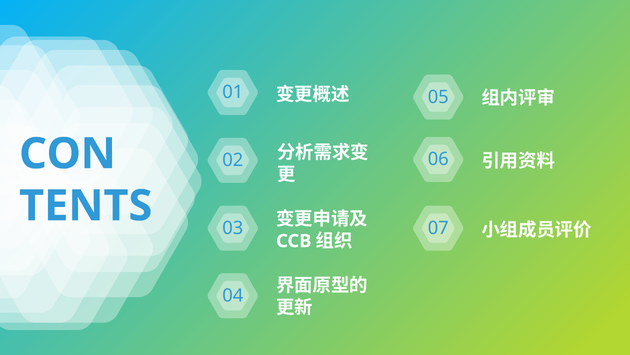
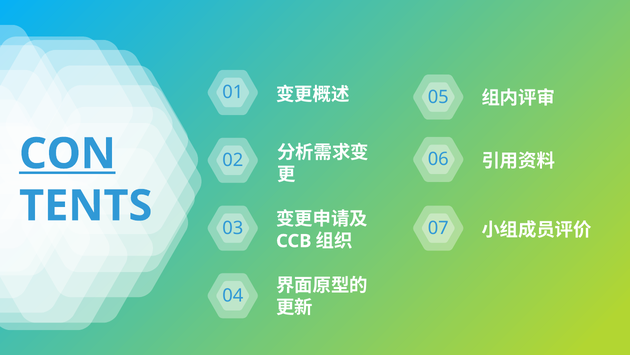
CON underline: none -> present
